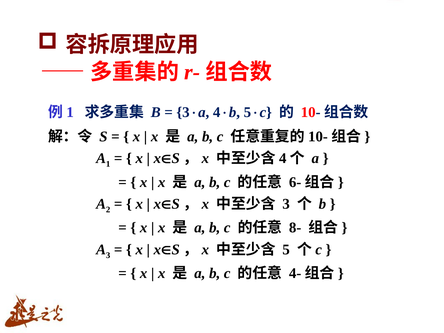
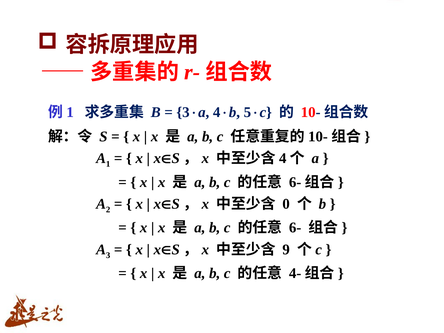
3 at (286, 204): 3 -> 0
8-: 8- -> 6-
5 at (286, 249): 5 -> 9
